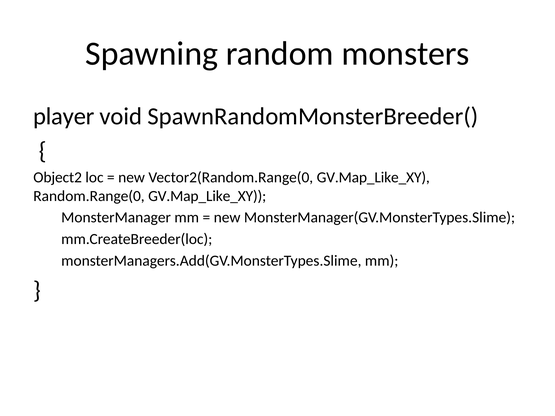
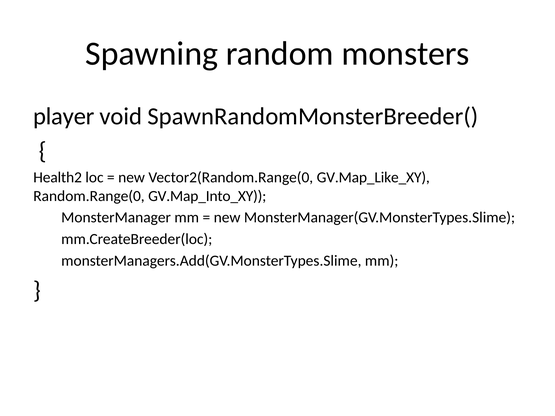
Object2: Object2 -> Health2
Random.Range(0 GV.Map_Like_XY: GV.Map_Like_XY -> GV.Map_Into_XY
